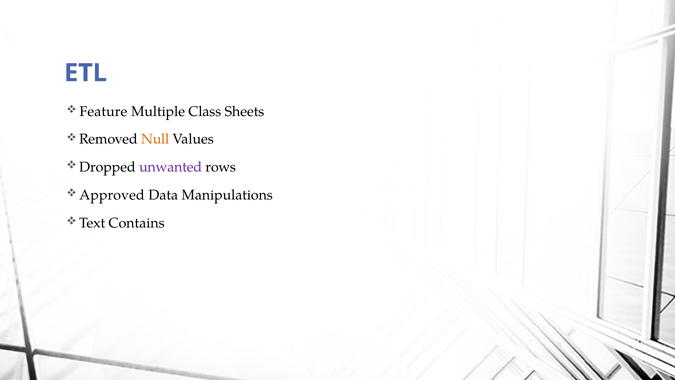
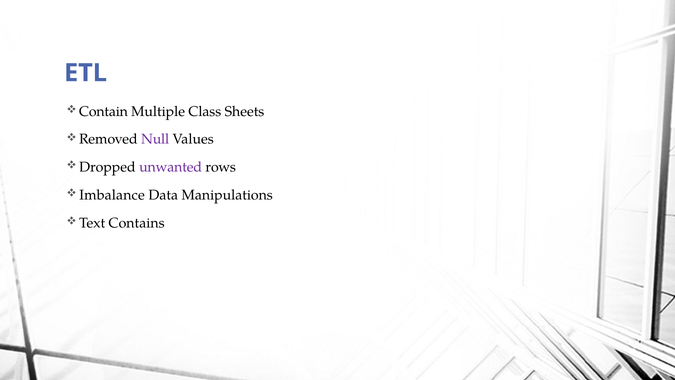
Feature: Feature -> Contain
Null colour: orange -> purple
Approved: Approved -> Imbalance
